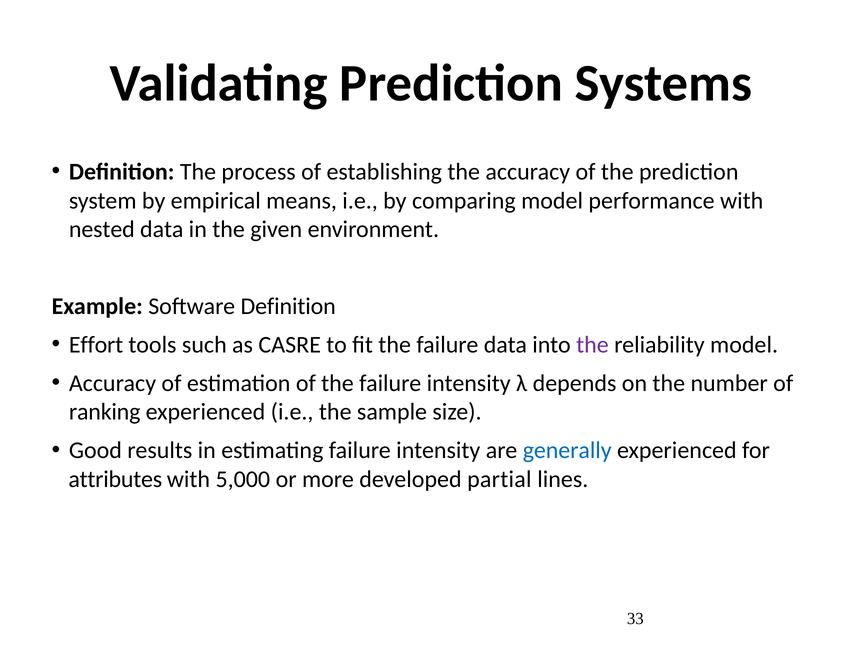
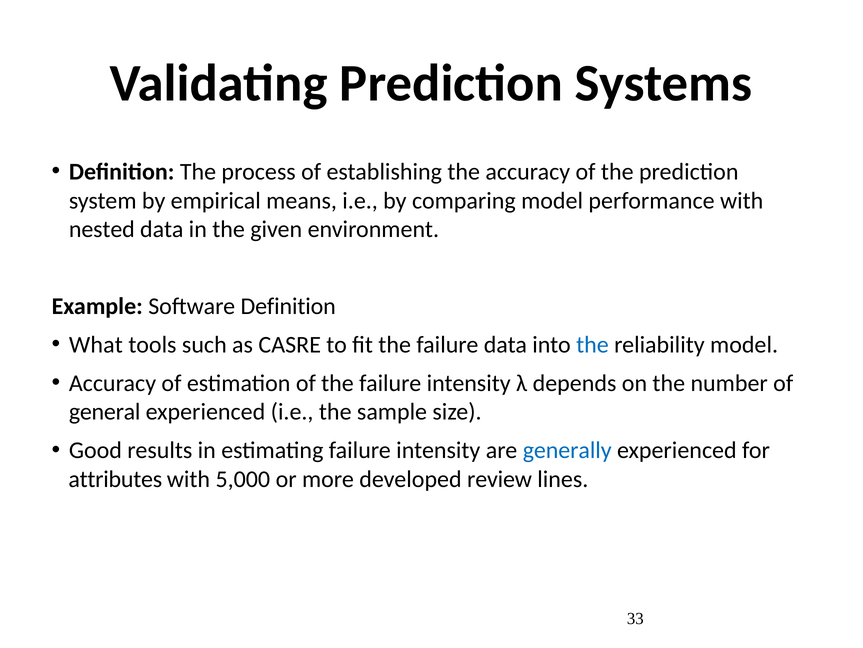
Effort: Effort -> What
the at (592, 344) colour: purple -> blue
ranking: ranking -> general
partial: partial -> review
